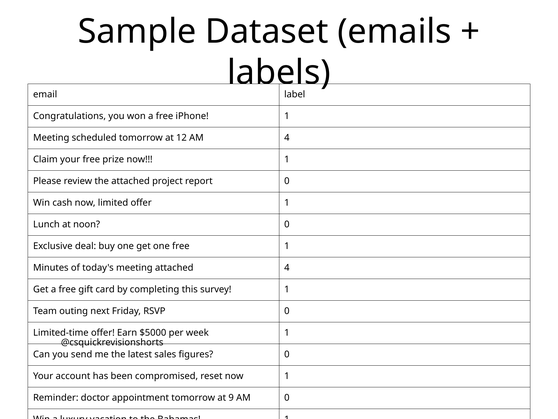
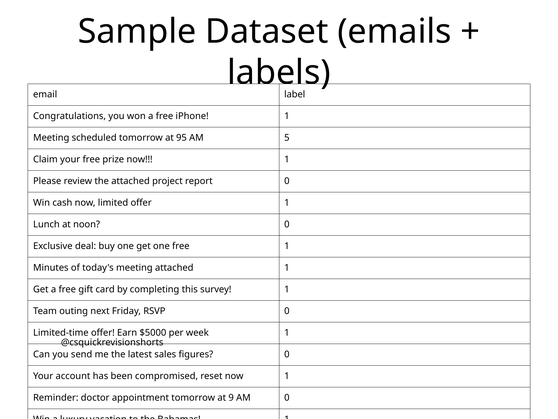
12: 12 -> 95
AM 4: 4 -> 5
attached 4: 4 -> 1
